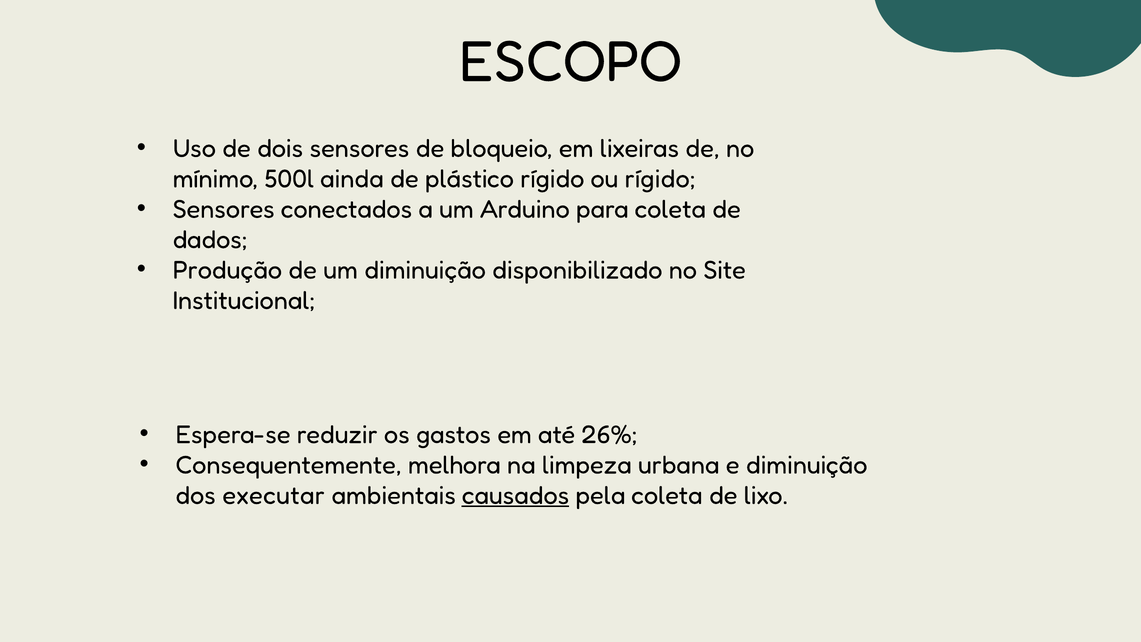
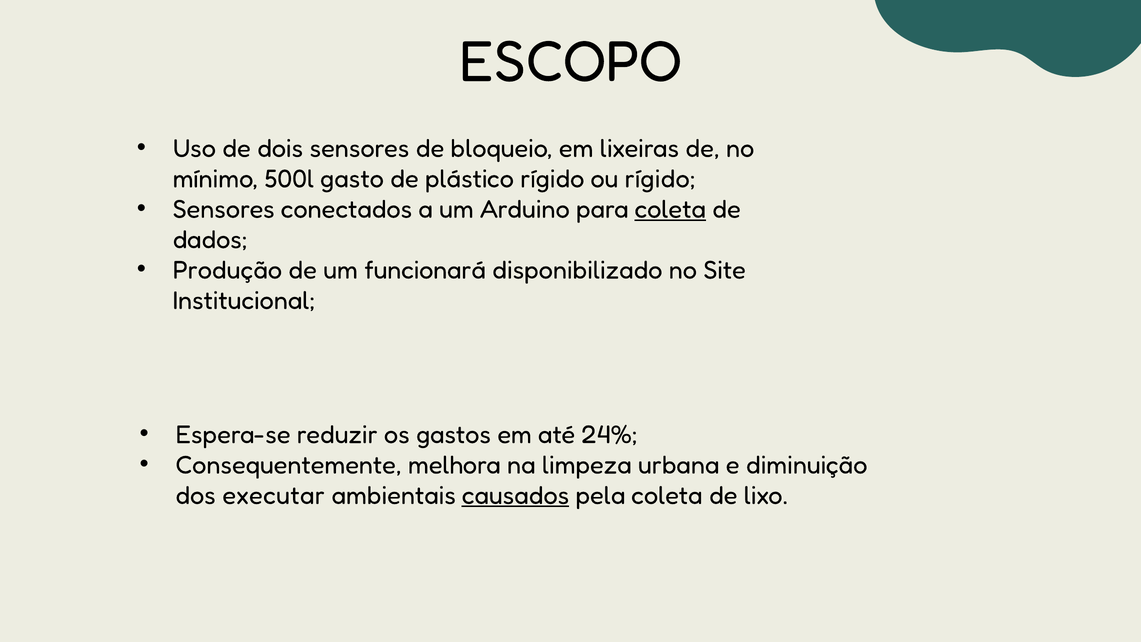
ainda: ainda -> gasto
coleta at (670, 209) underline: none -> present
um diminuição: diminuição -> funcionará
26%: 26% -> 24%
